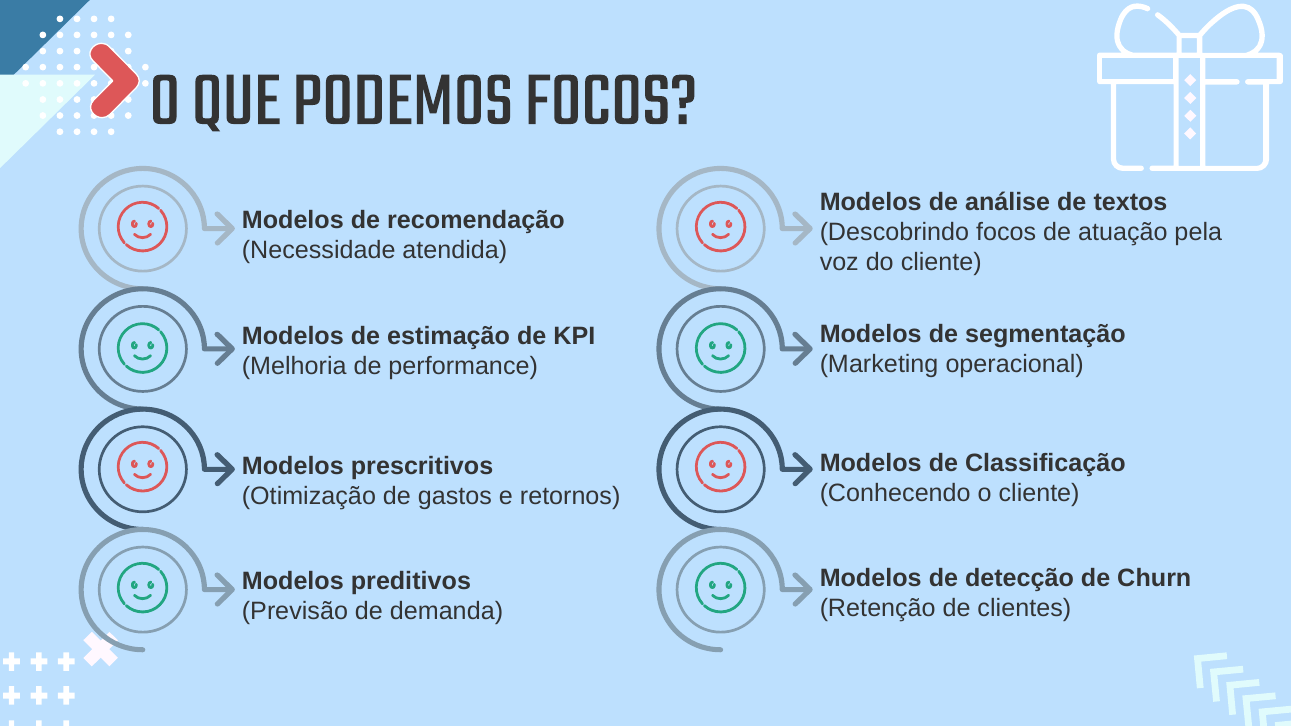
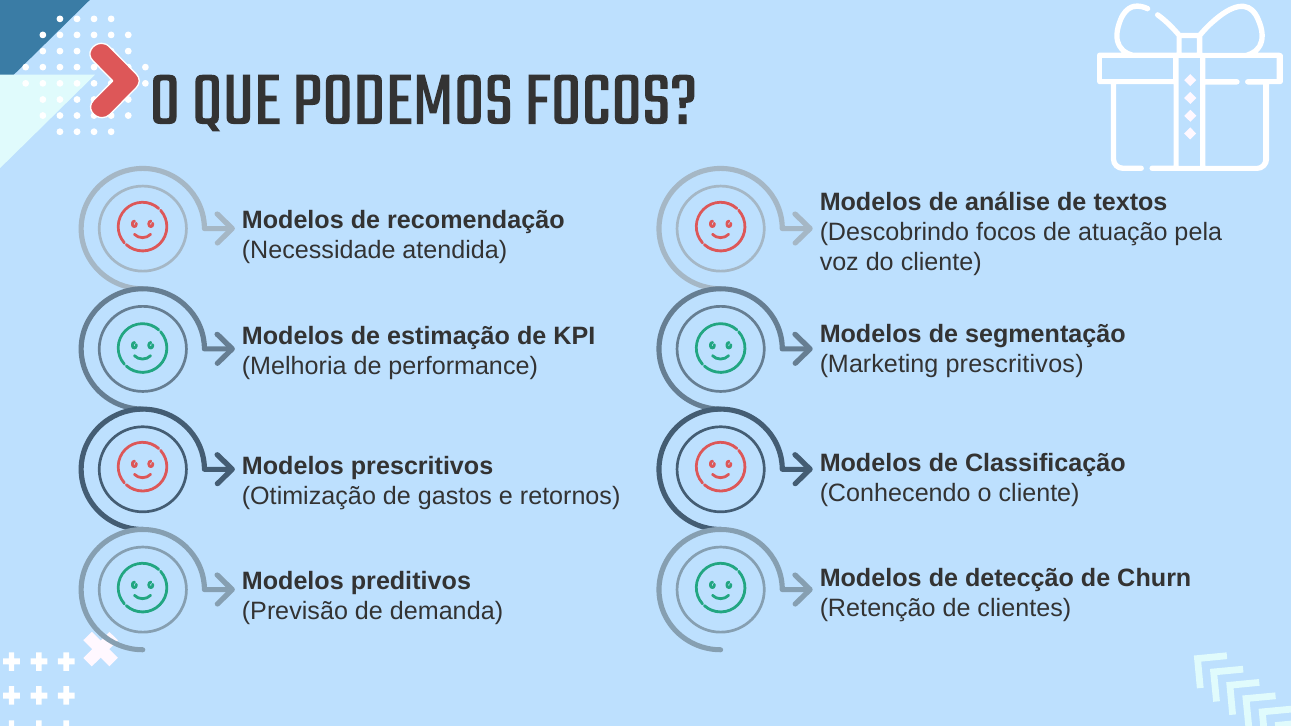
Marketing operacional: operacional -> prescritivos
